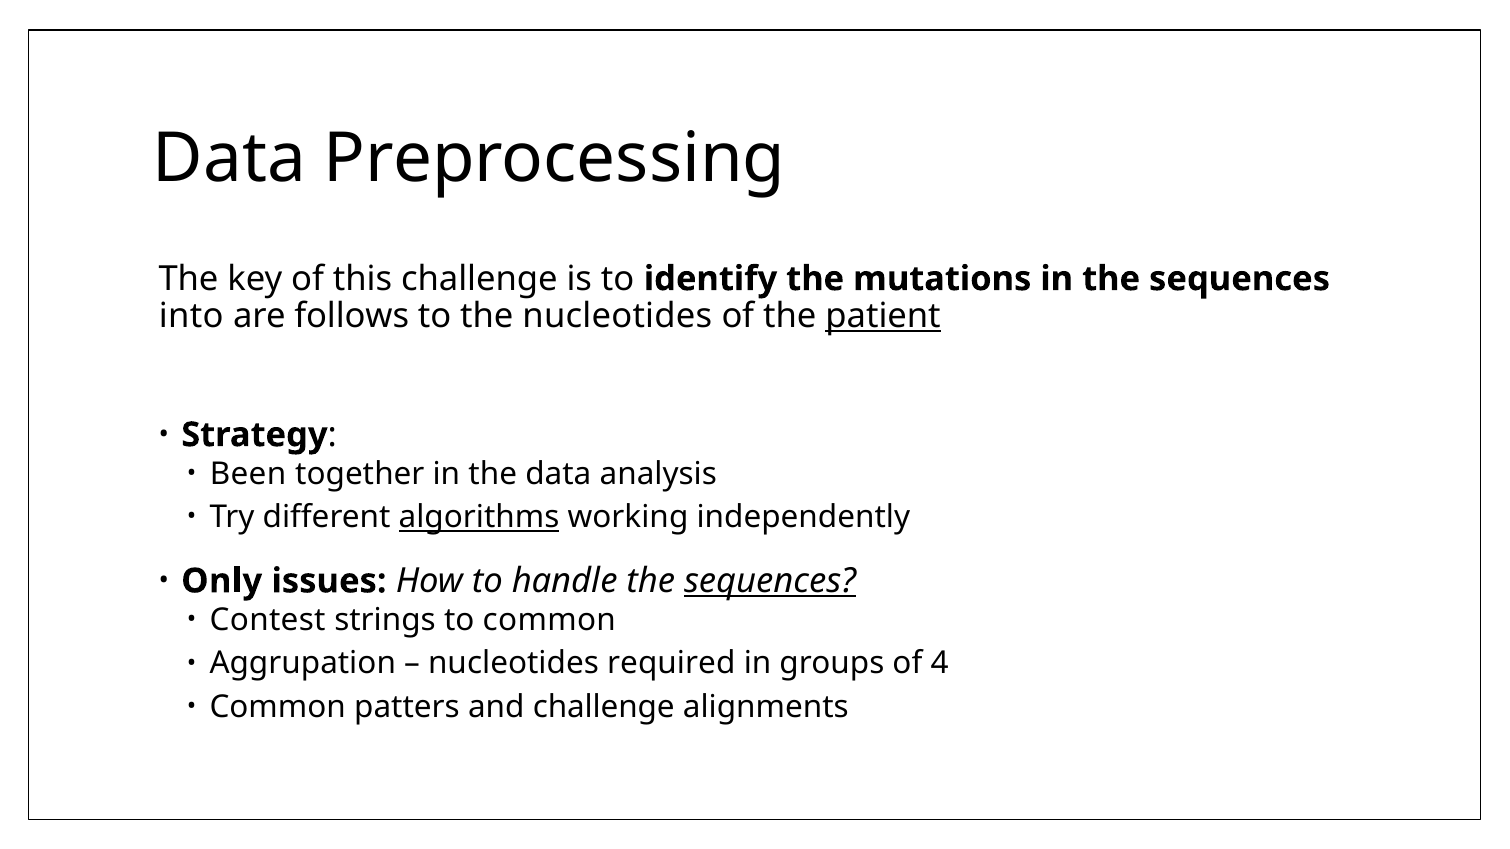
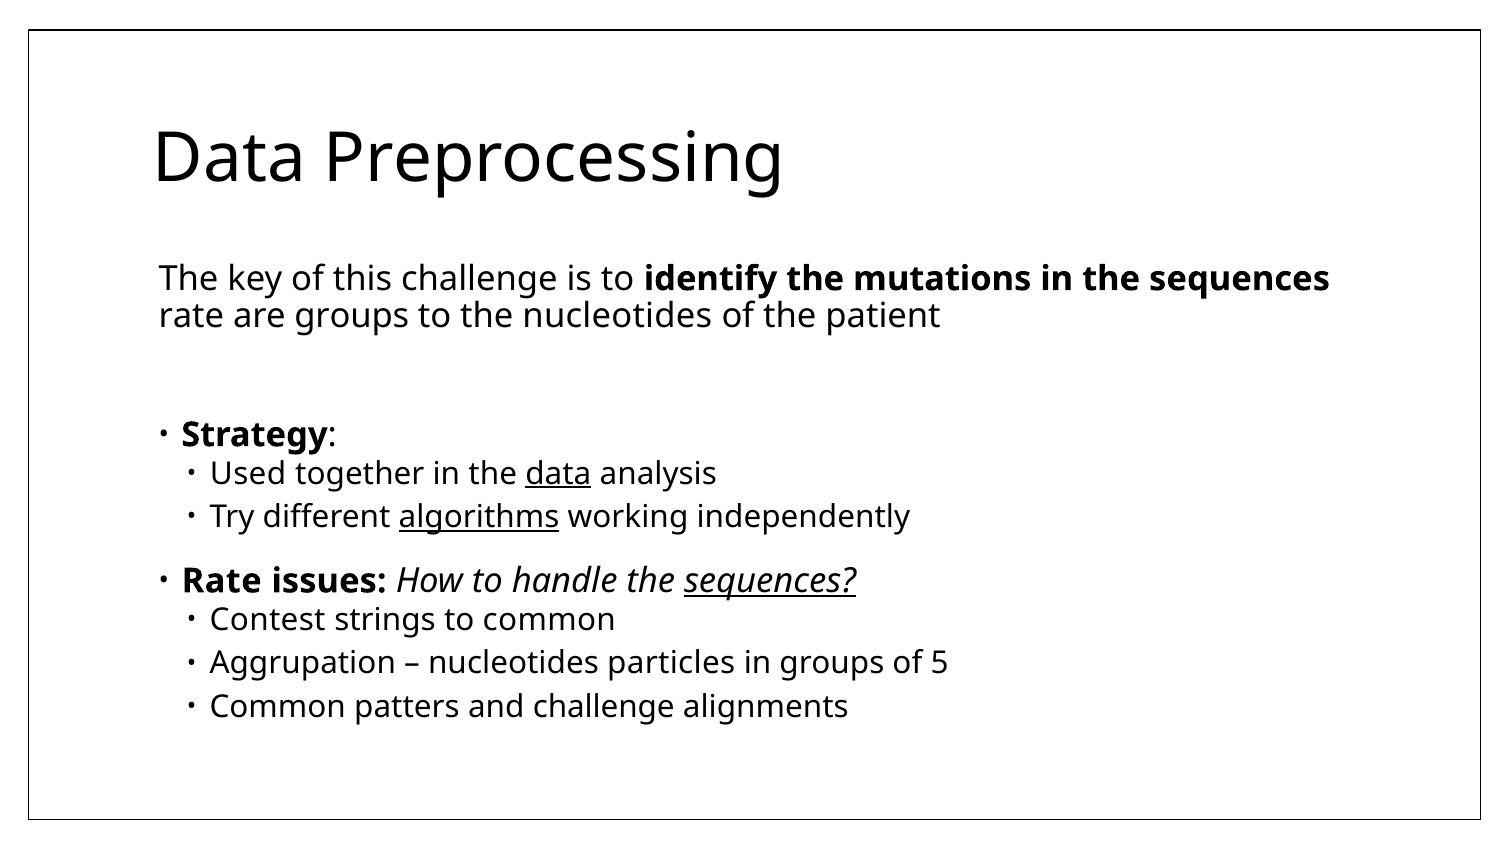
into at (191, 316): into -> rate
are follows: follows -> groups
patient underline: present -> none
Been: Been -> Used
data at (558, 474) underline: none -> present
Only at (222, 581): Only -> Rate
required: required -> particles
4: 4 -> 5
